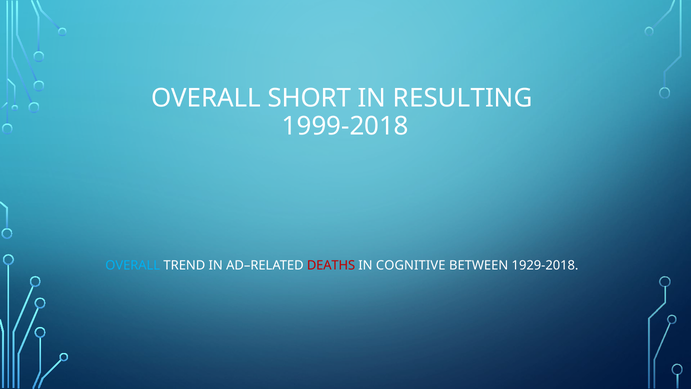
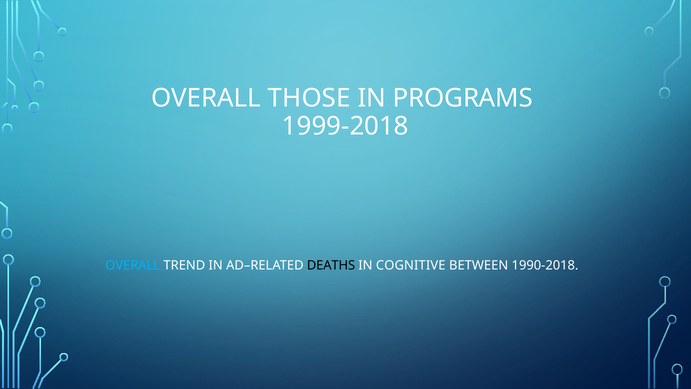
SHORT: SHORT -> THOSE
RESULTING: RESULTING -> PROGRAMS
DEATHS colour: red -> black
1929-2018: 1929-2018 -> 1990-2018
